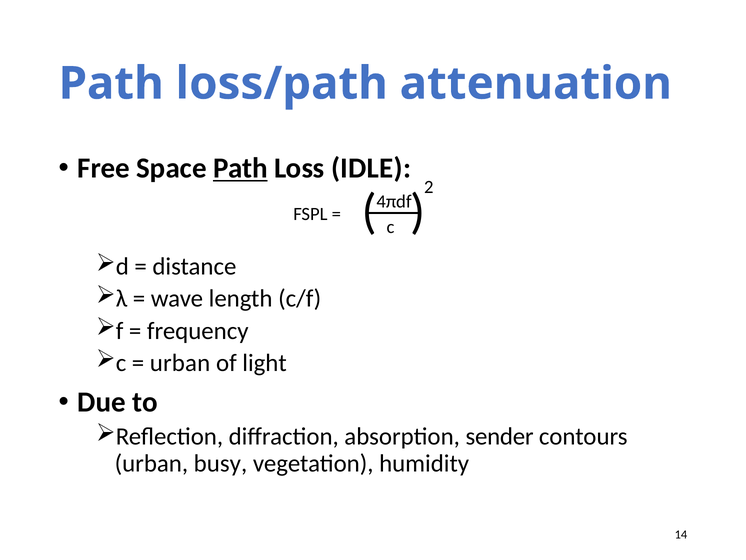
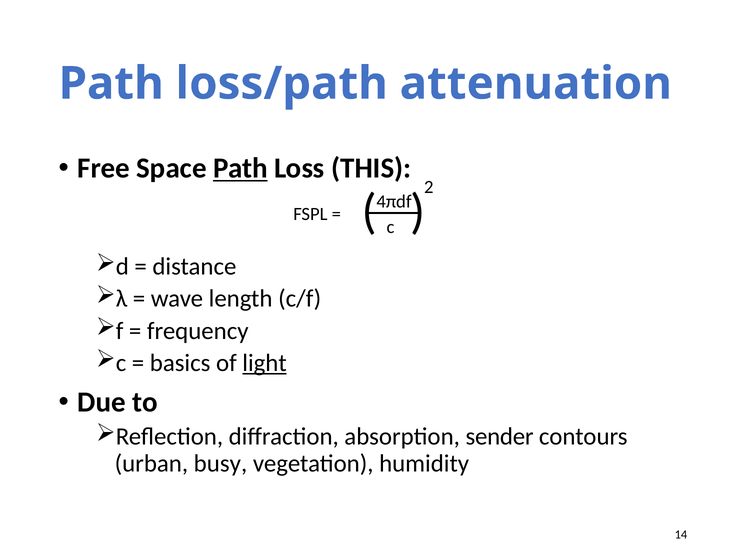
IDLE: IDLE -> THIS
urban at (180, 363): urban -> basics
light underline: none -> present
